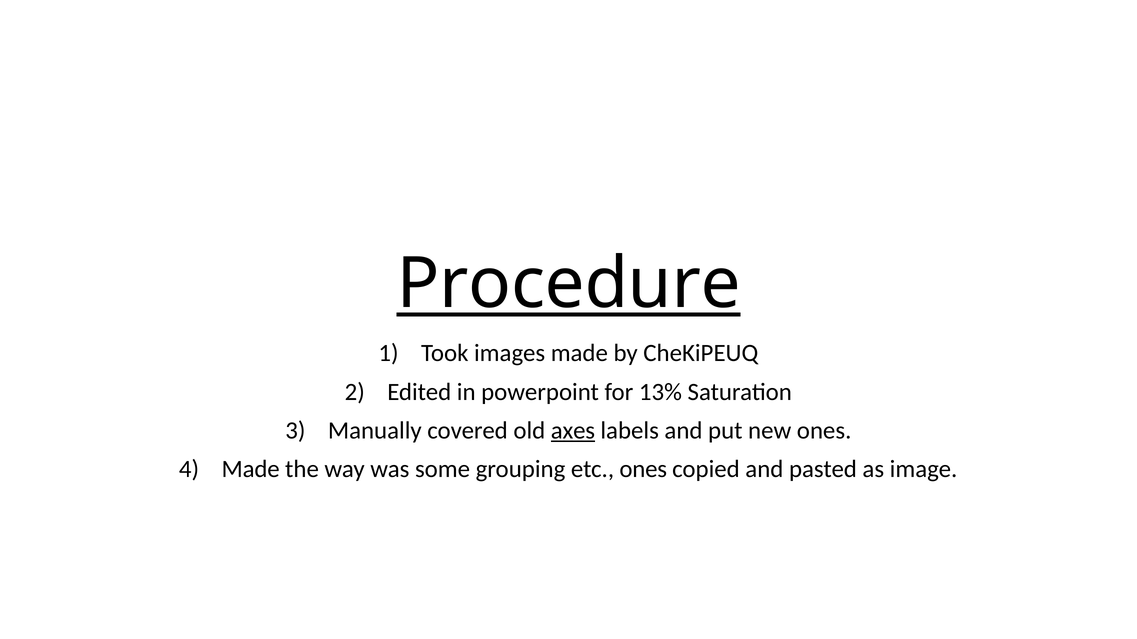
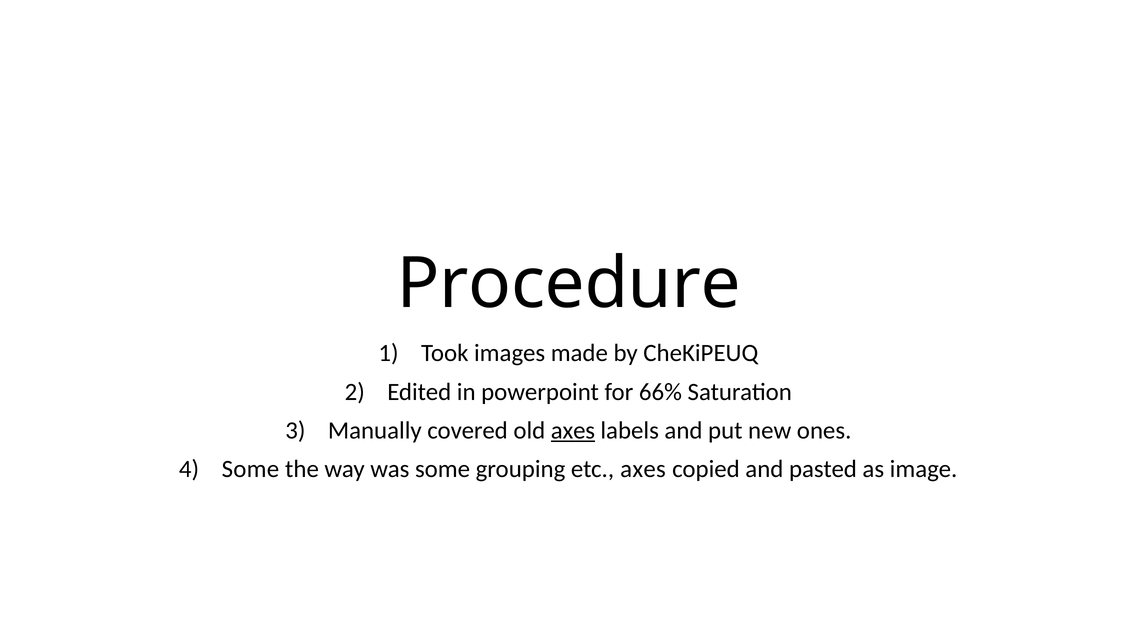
Procedure underline: present -> none
13%: 13% -> 66%
Made at (251, 470): Made -> Some
etc ones: ones -> axes
